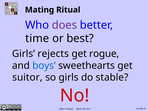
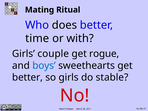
does colour: purple -> black
best: best -> with
rejects: rejects -> couple
suitor at (27, 77): suitor -> better
